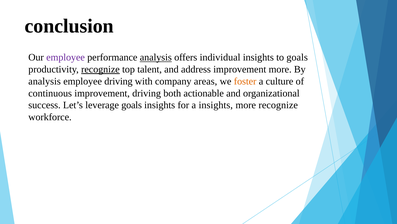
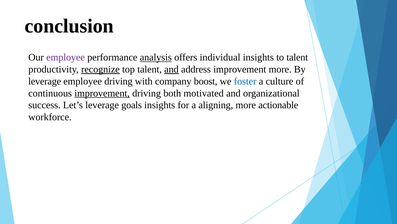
to goals: goals -> talent
and at (171, 69) underline: none -> present
analysis at (45, 81): analysis -> leverage
areas: areas -> boost
foster colour: orange -> blue
improvement at (102, 93) underline: none -> present
actionable: actionable -> motivated
a insights: insights -> aligning
more recognize: recognize -> actionable
